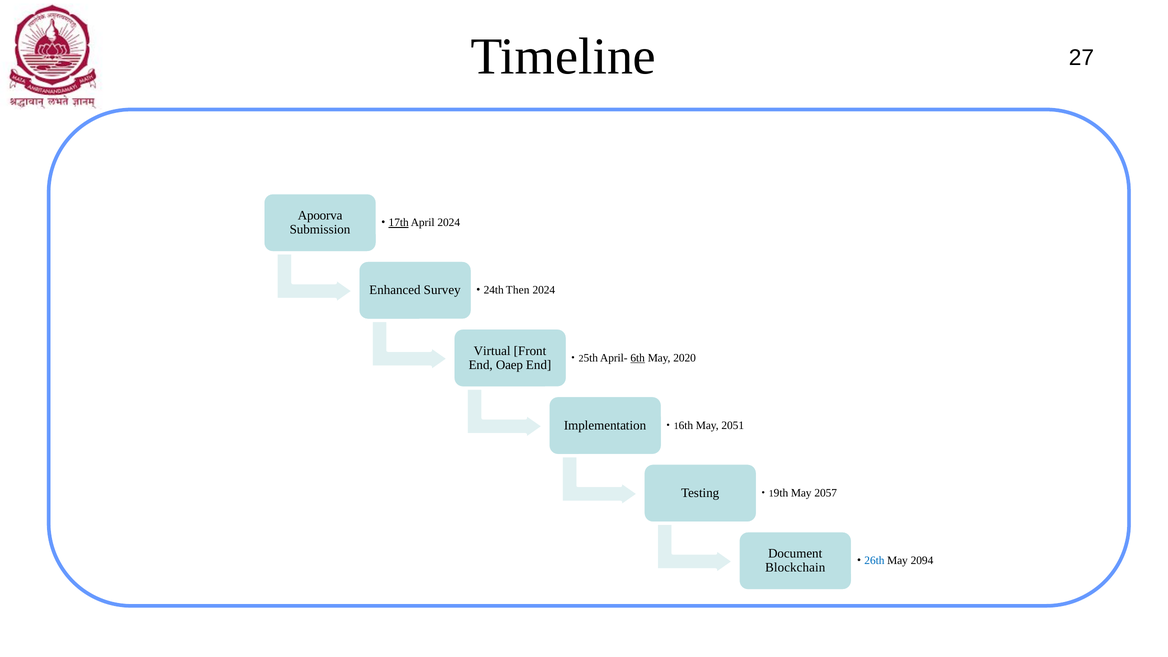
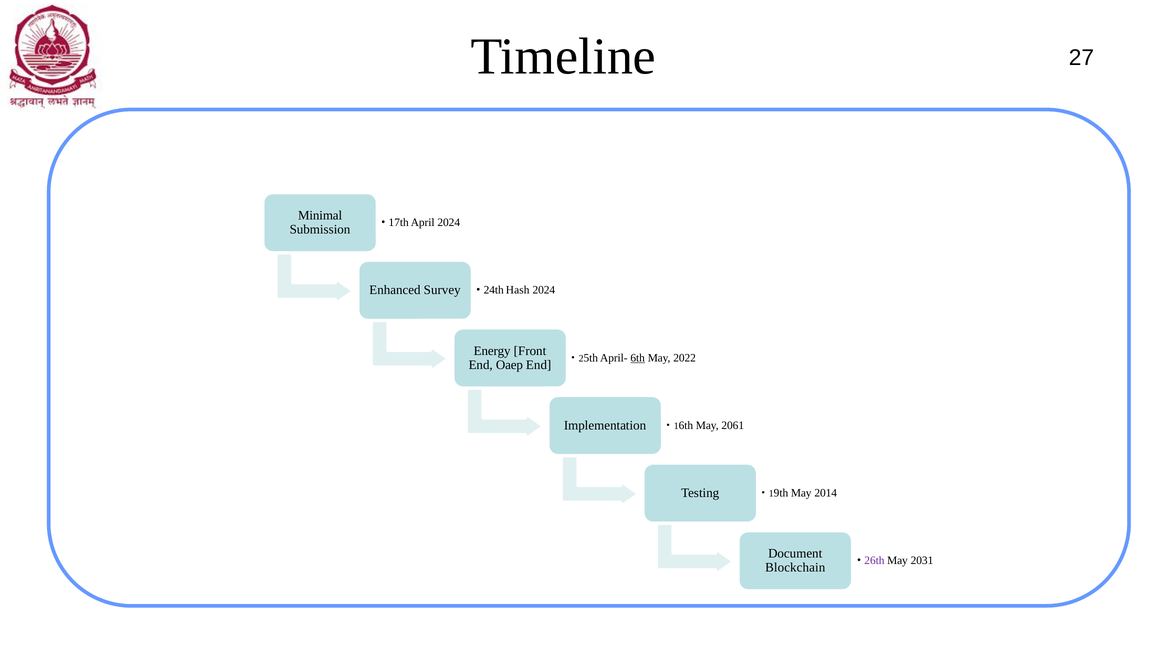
Apoorva: Apoorva -> Minimal
17th underline: present -> none
Then: Then -> Hash
Virtual: Virtual -> Energy
2020: 2020 -> 2022
2051: 2051 -> 2061
2057: 2057 -> 2014
26th colour: blue -> purple
2094: 2094 -> 2031
